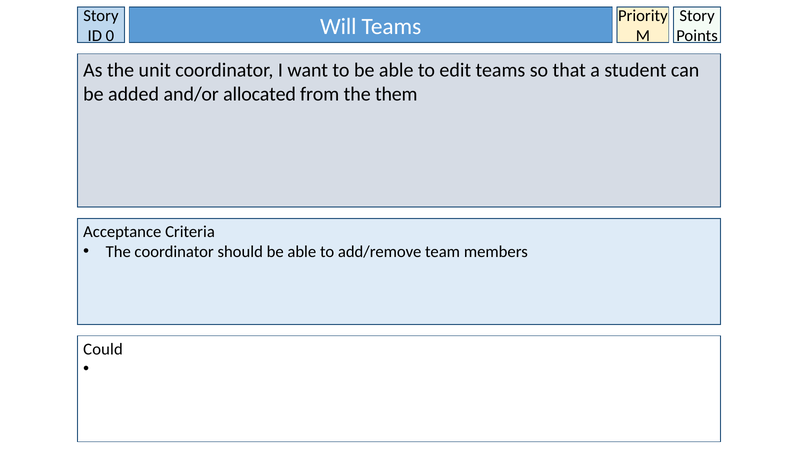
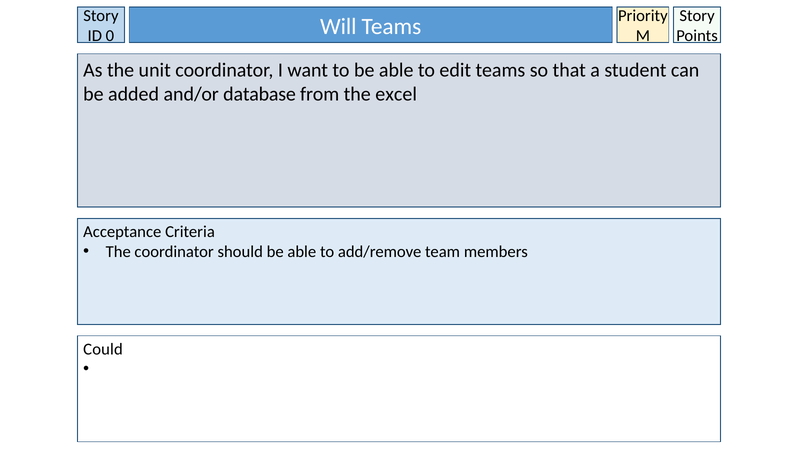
allocated: allocated -> database
them: them -> excel
